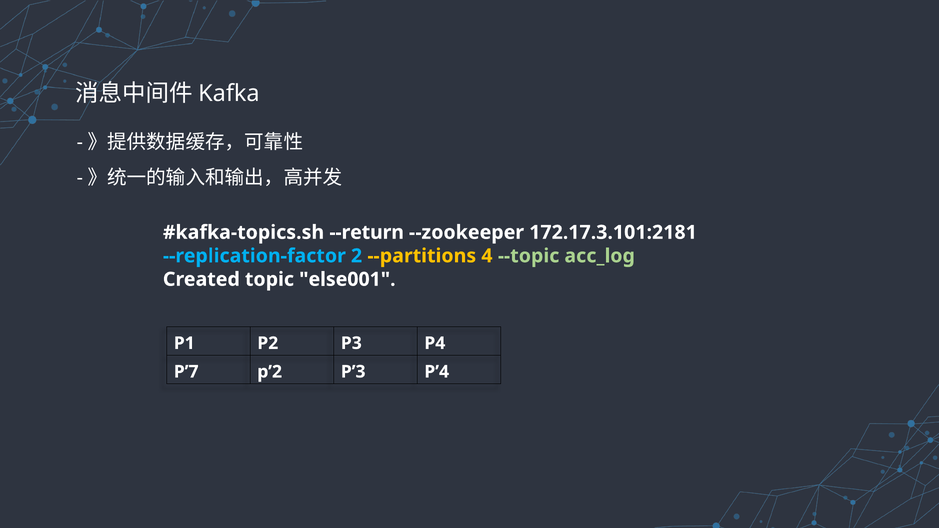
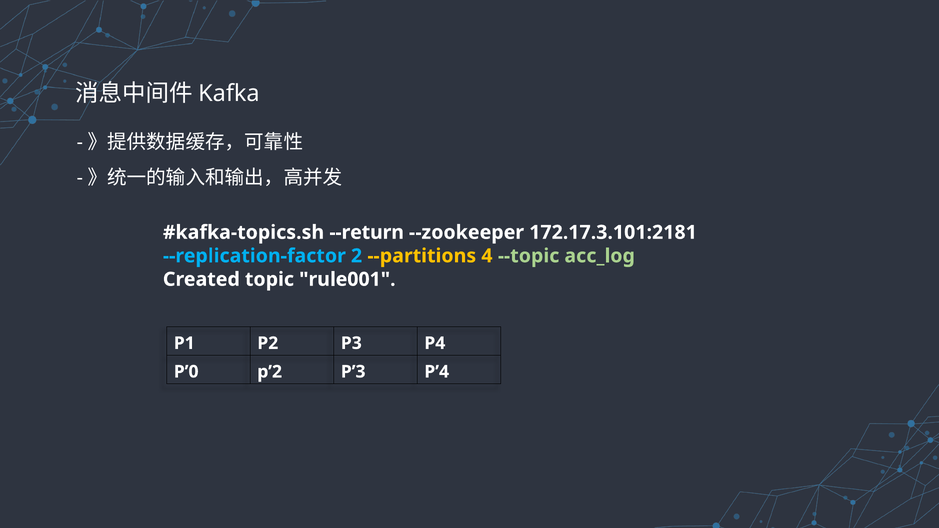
else001: else001 -> rule001
P’7: P’7 -> P’0
